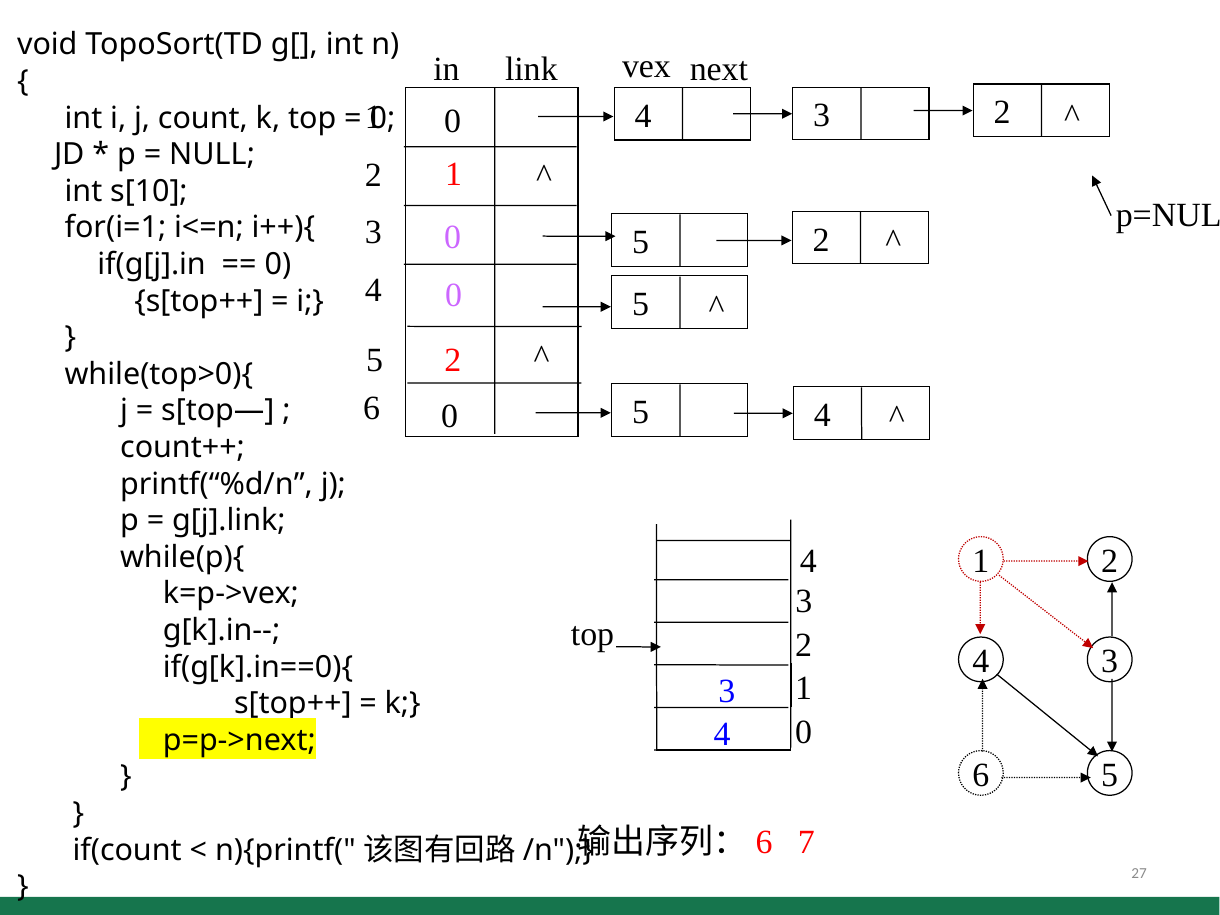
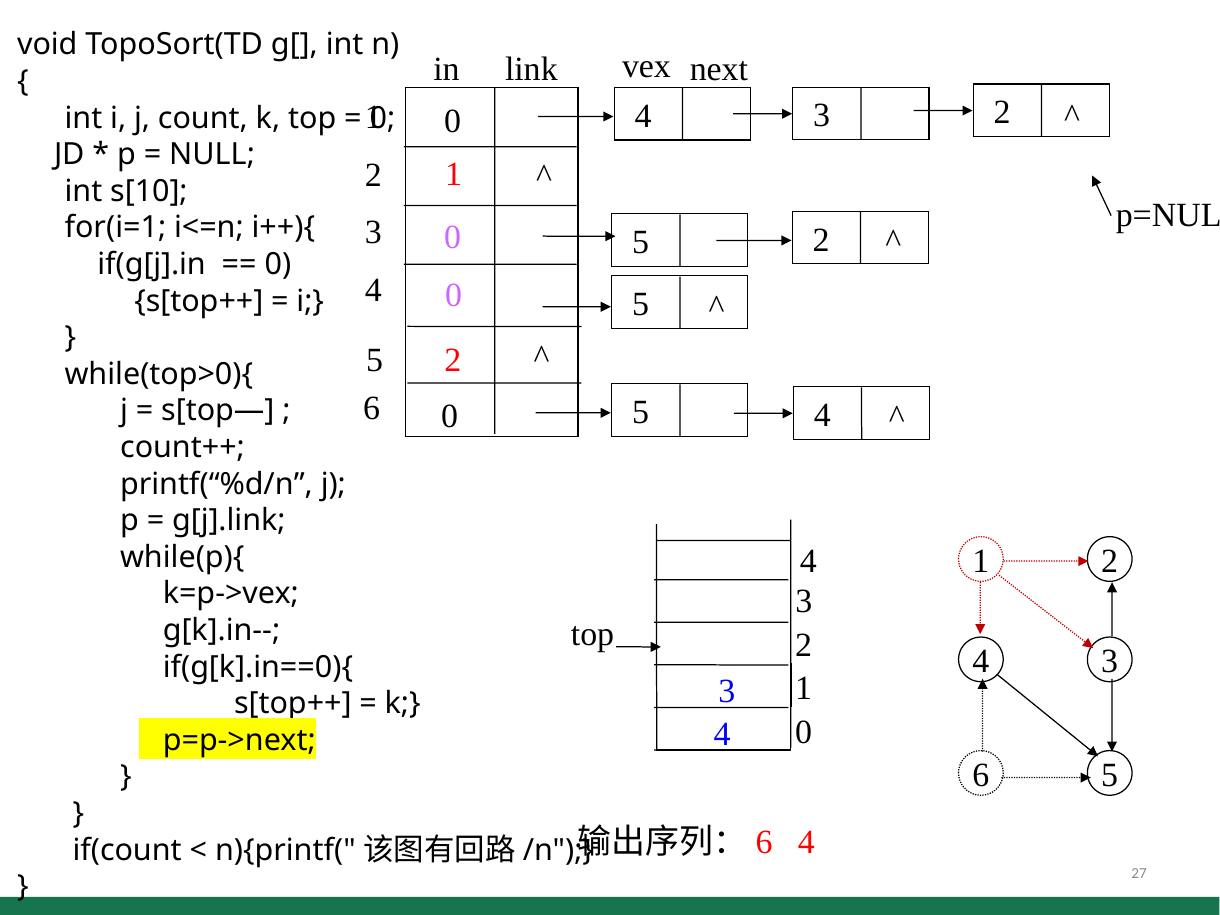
7 at (806, 842): 7 -> 4
